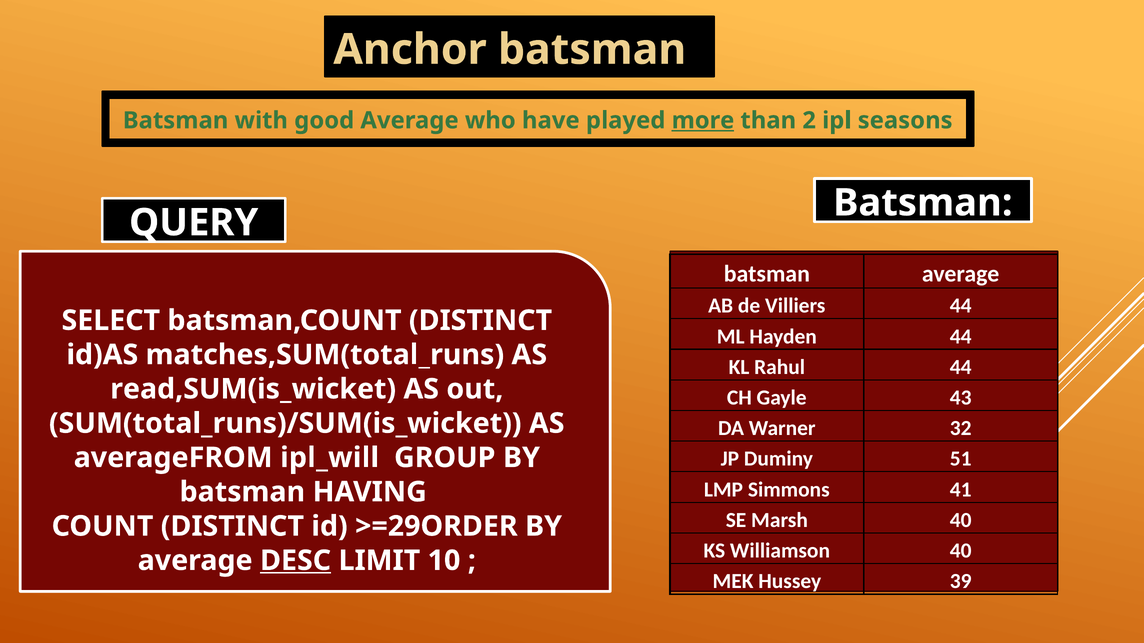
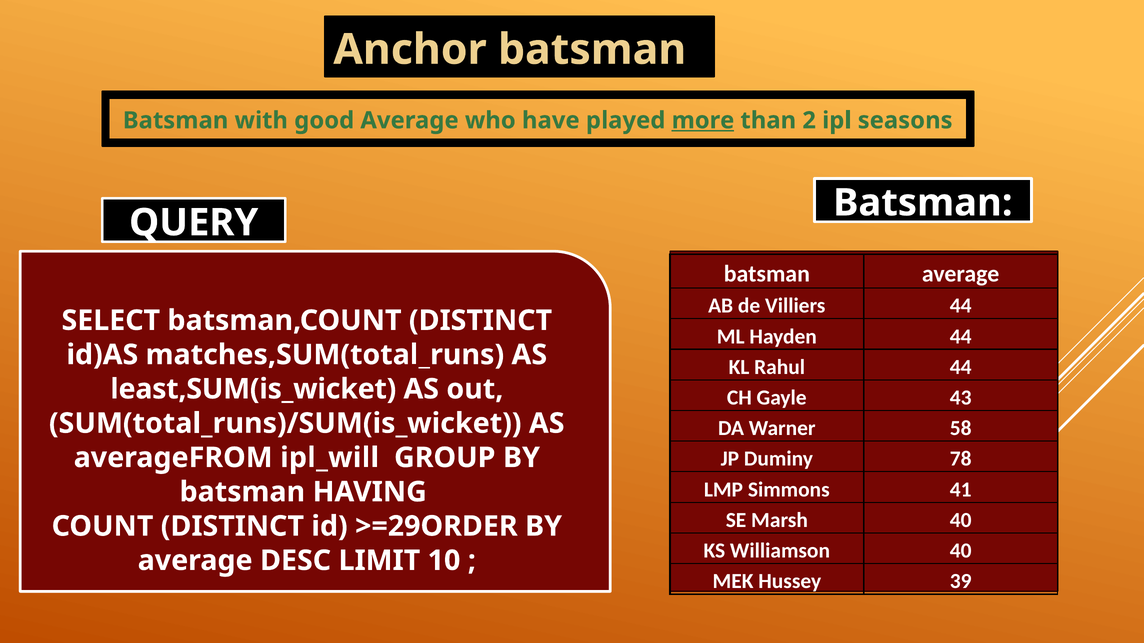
read,SUM(is_wicket: read,SUM(is_wicket -> least,SUM(is_wicket
32: 32 -> 58
51: 51 -> 78
DESC underline: present -> none
